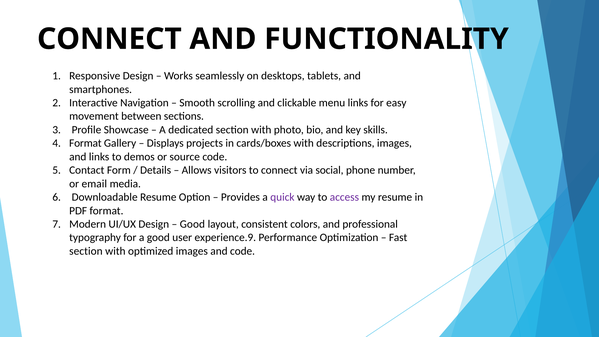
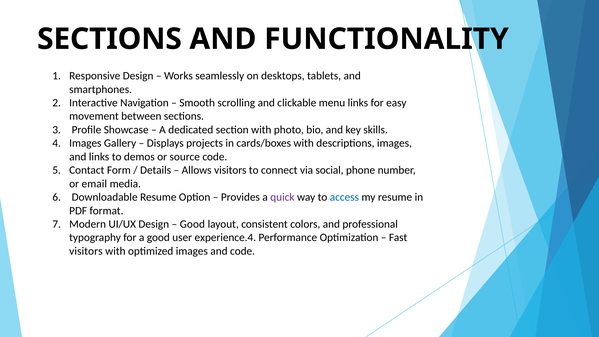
CONNECT at (109, 39): CONNECT -> SECTIONS
Format at (85, 143): Format -> Images
access colour: purple -> blue
experience.9: experience.9 -> experience.4
section at (86, 251): section -> visitors
